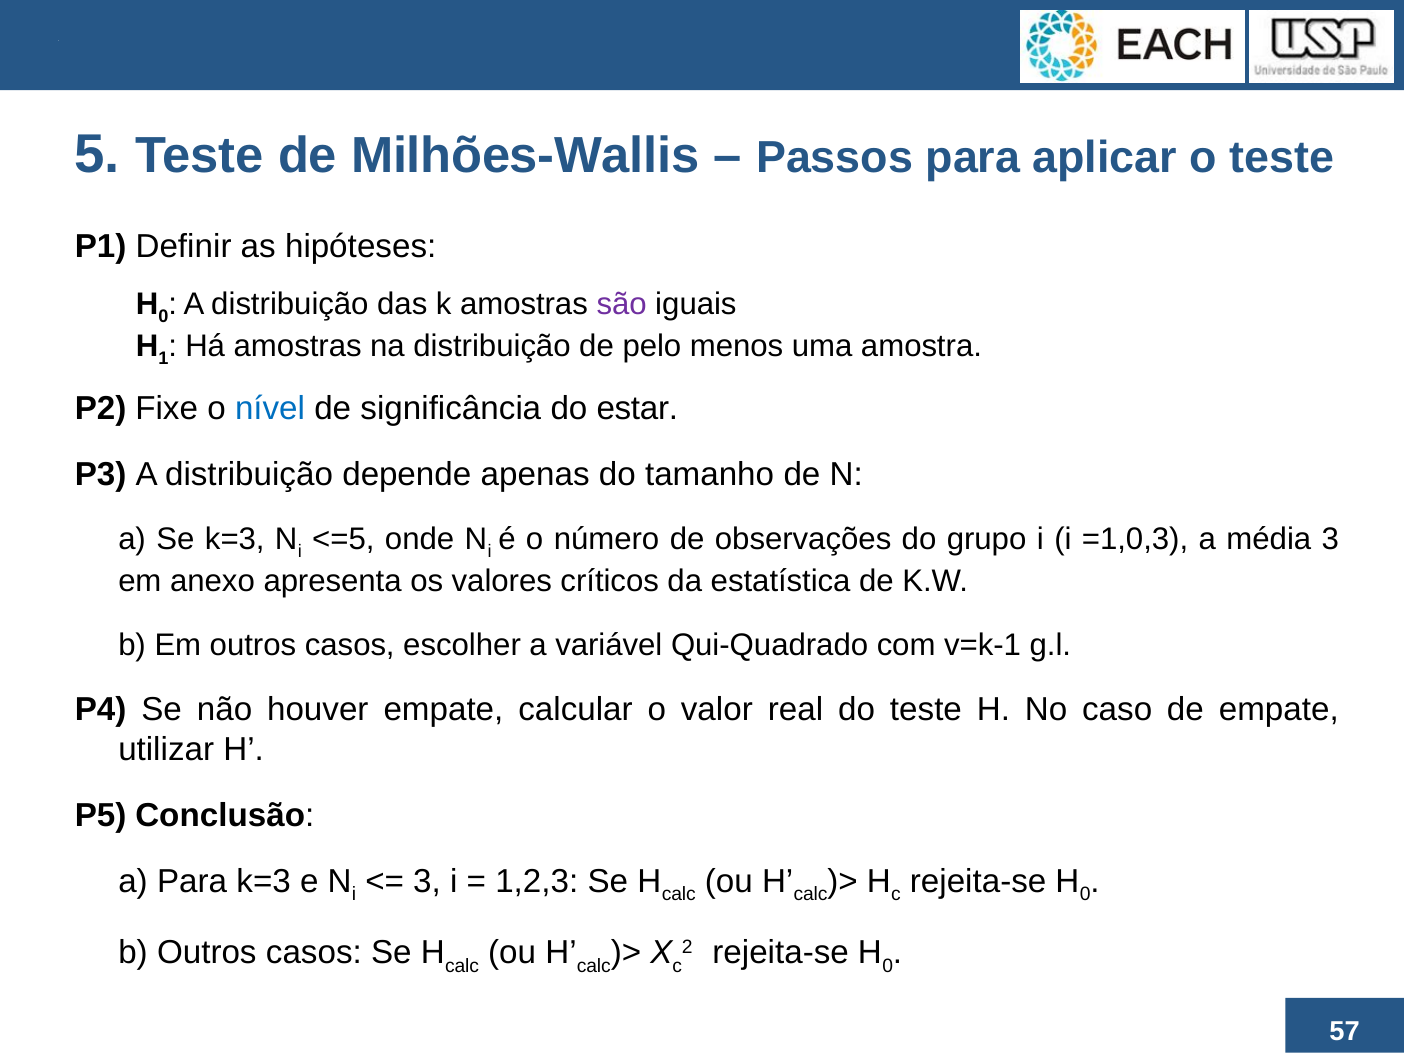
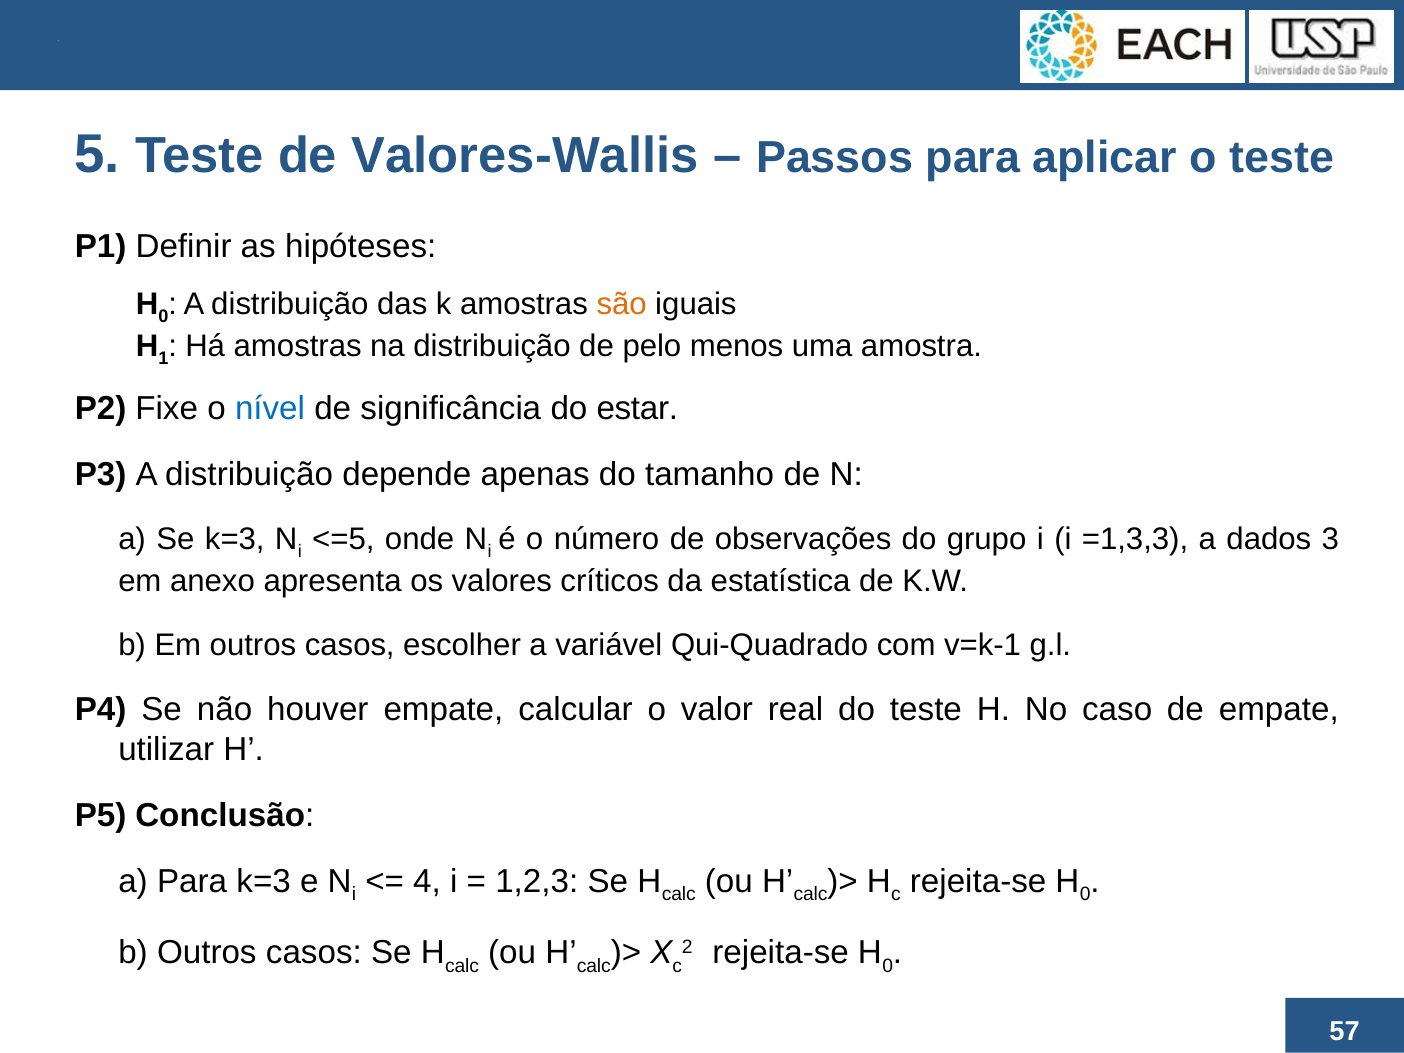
Milhões-Wallis: Milhões-Wallis -> Valores-Wallis
são colour: purple -> orange
=1,0,3: =1,0,3 -> =1,3,3
média: média -> dados
3 at (427, 881): 3 -> 4
